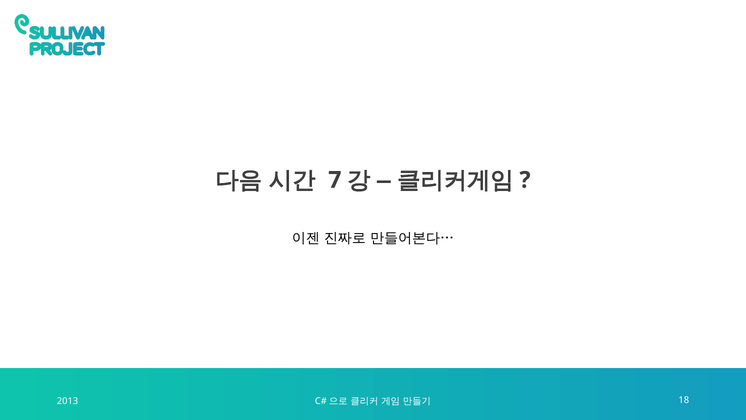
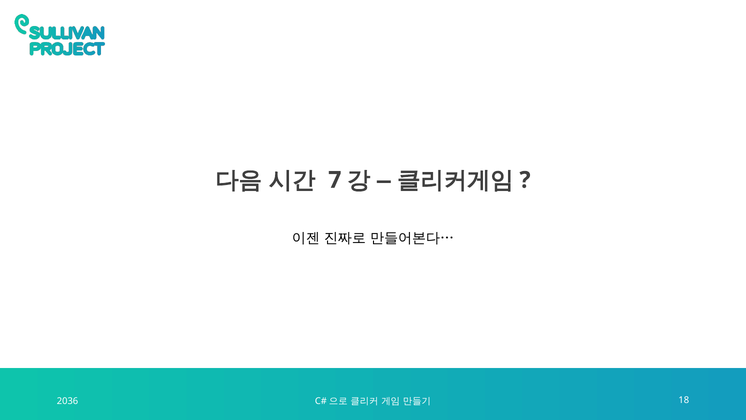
2013: 2013 -> 2036
